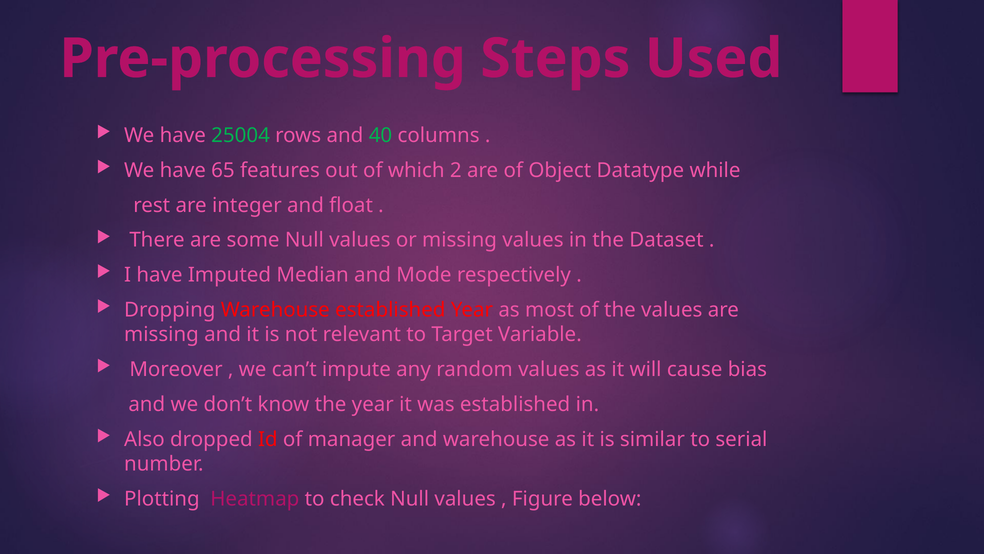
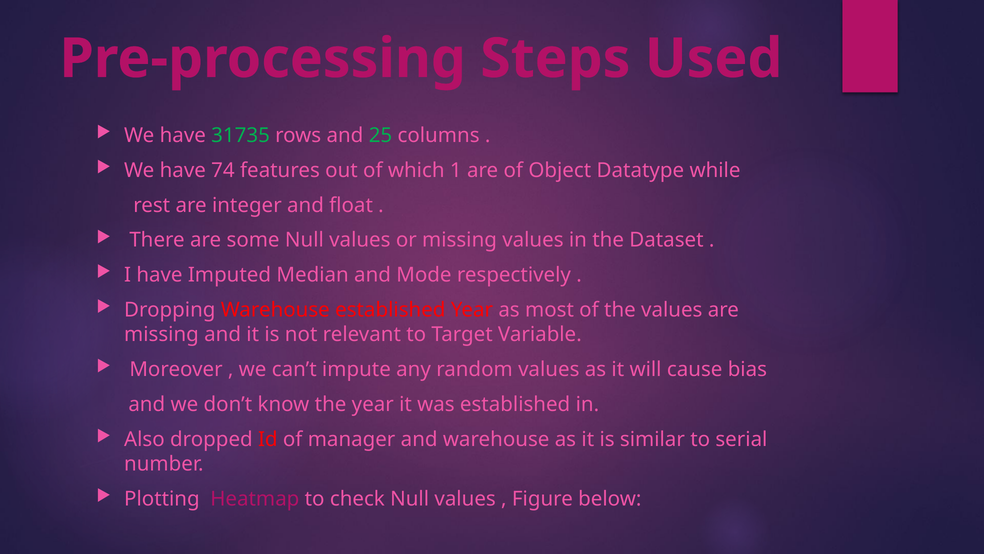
25004: 25004 -> 31735
40: 40 -> 25
65: 65 -> 74
2: 2 -> 1
